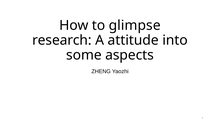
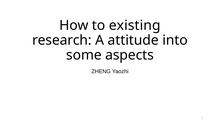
glimpse: glimpse -> existing
